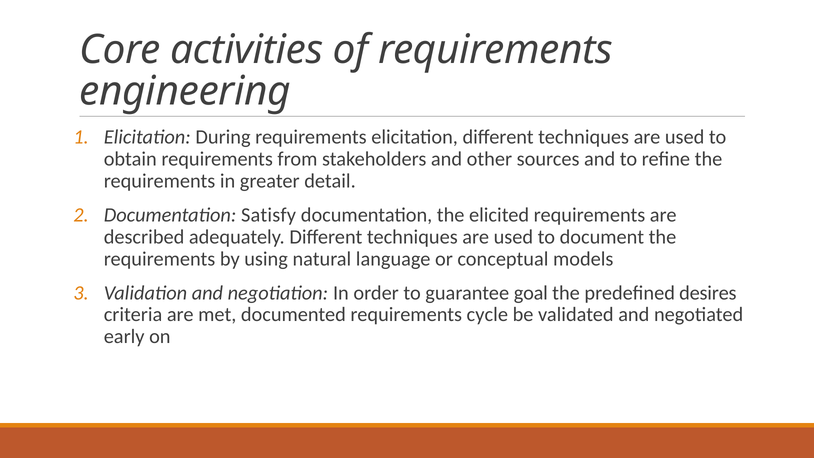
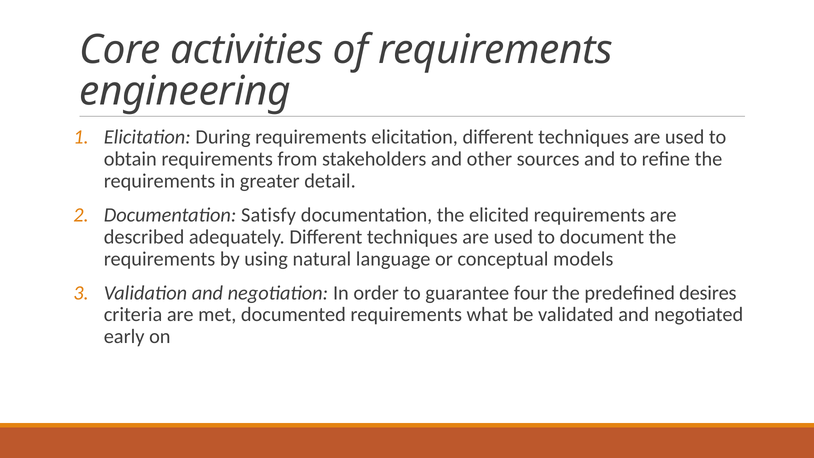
goal: goal -> four
cycle: cycle -> what
